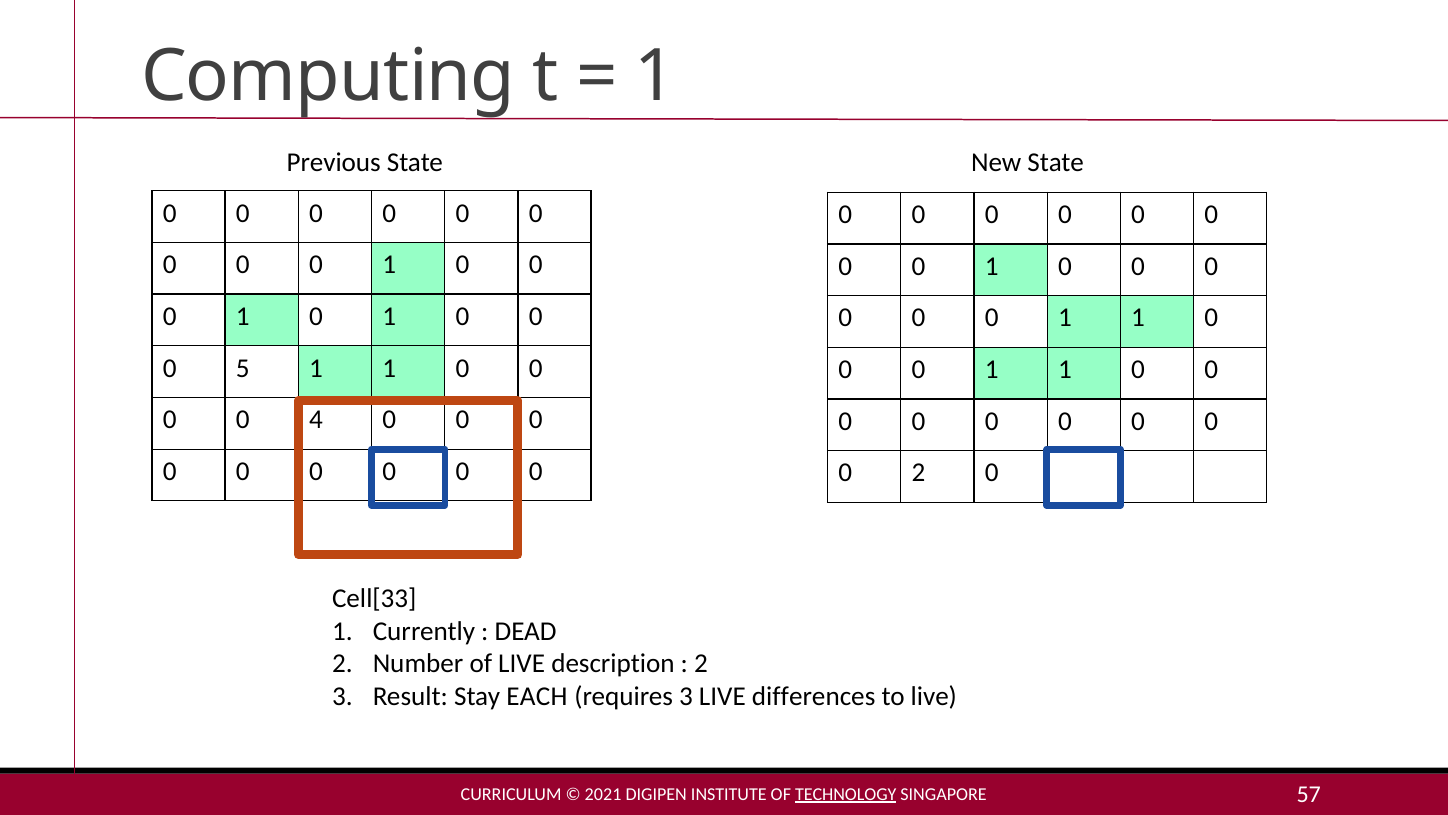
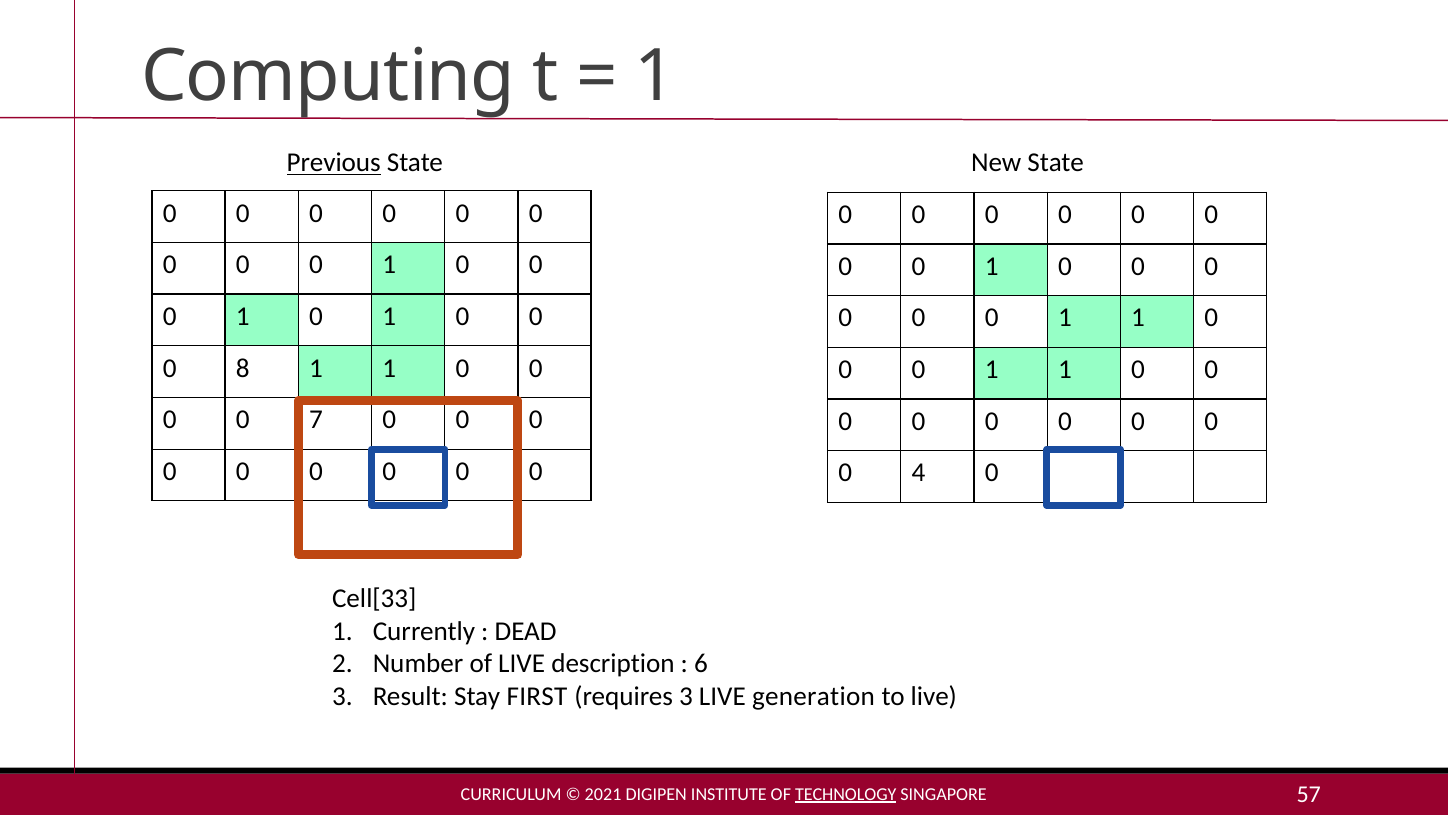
Previous underline: none -> present
5: 5 -> 8
4: 4 -> 7
0 2: 2 -> 4
2 at (701, 663): 2 -> 6
EACH: EACH -> FIRST
differences: differences -> generation
